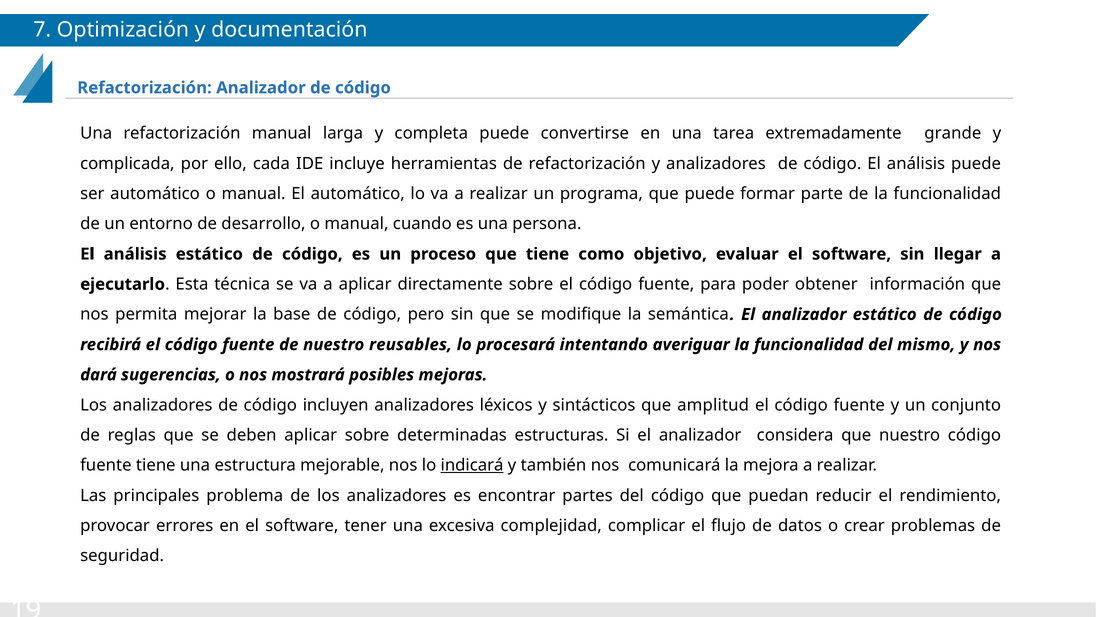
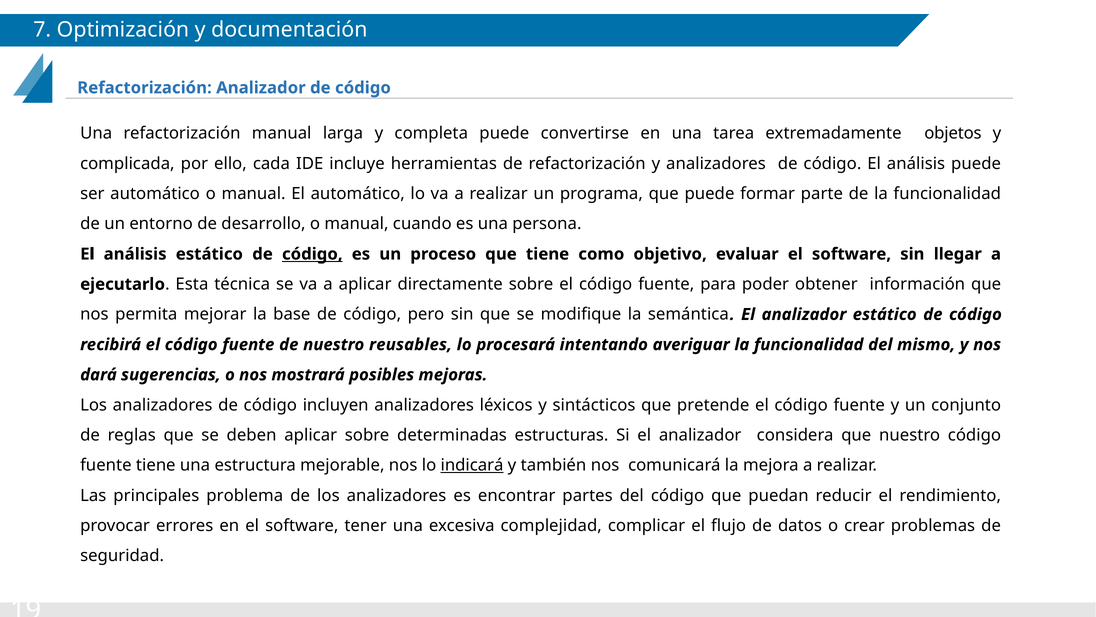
grande: grande -> objetos
código at (312, 254) underline: none -> present
amplitud: amplitud -> pretende
